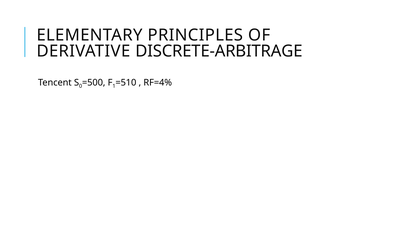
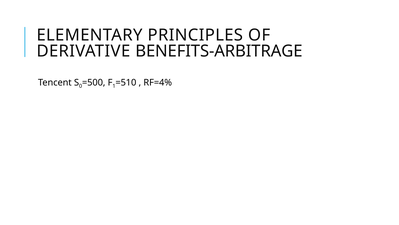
DISCRETE-ARBITRAGE: DISCRETE-ARBITRAGE -> BENEFITS-ARBITRAGE
